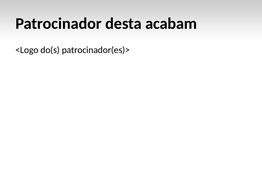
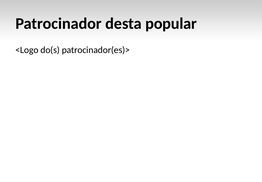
acabam: acabam -> popular
